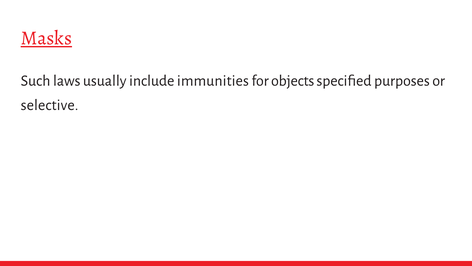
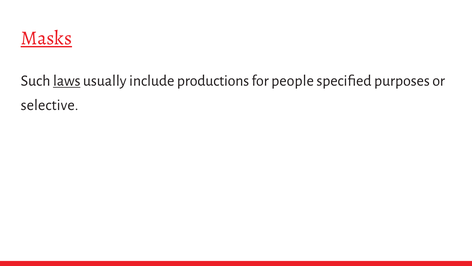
laws underline: none -> present
immunities: immunities -> productions
objects: objects -> people
